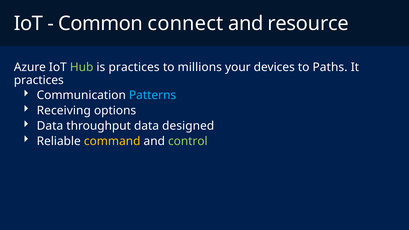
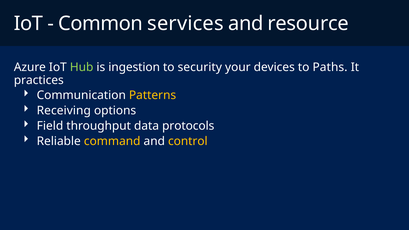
connect: connect -> services
is practices: practices -> ingestion
millions: millions -> security
Patterns colour: light blue -> yellow
Data at (50, 126): Data -> Field
designed: designed -> protocols
control colour: light green -> yellow
